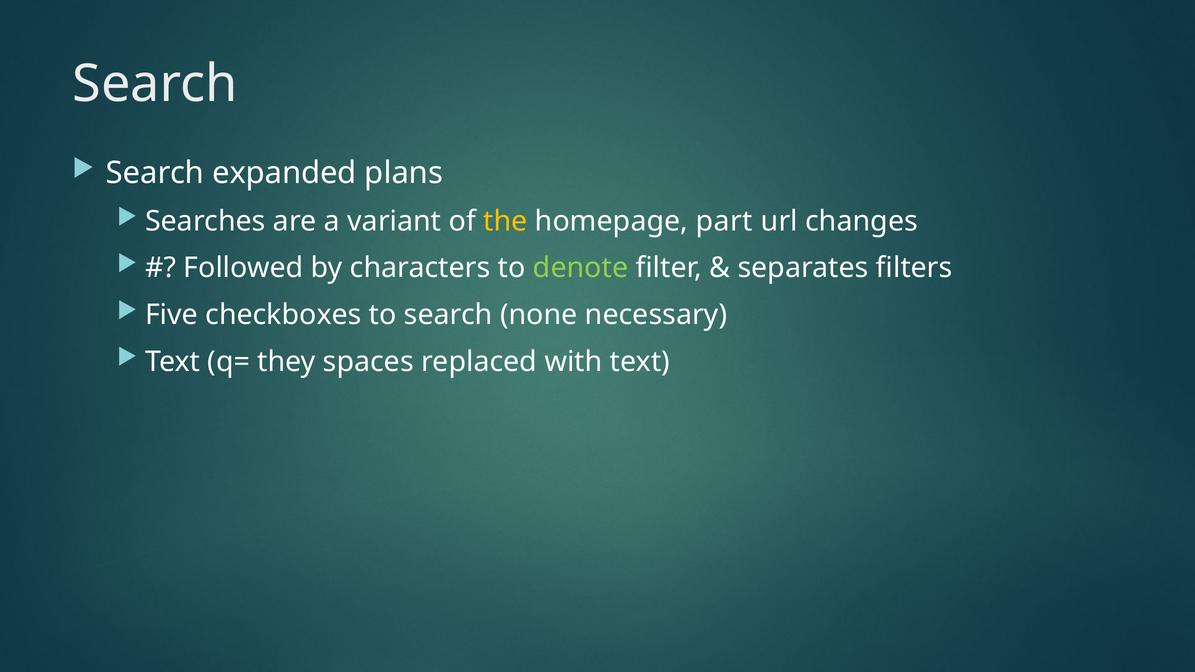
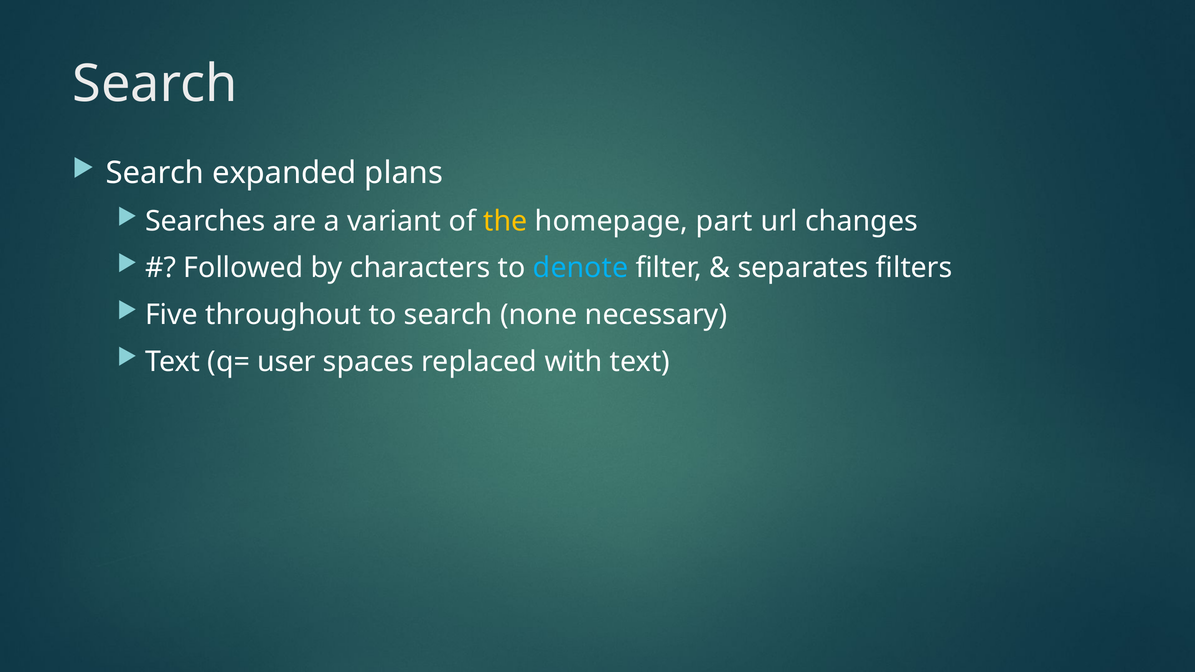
denote colour: light green -> light blue
checkboxes: checkboxes -> throughout
they: they -> user
